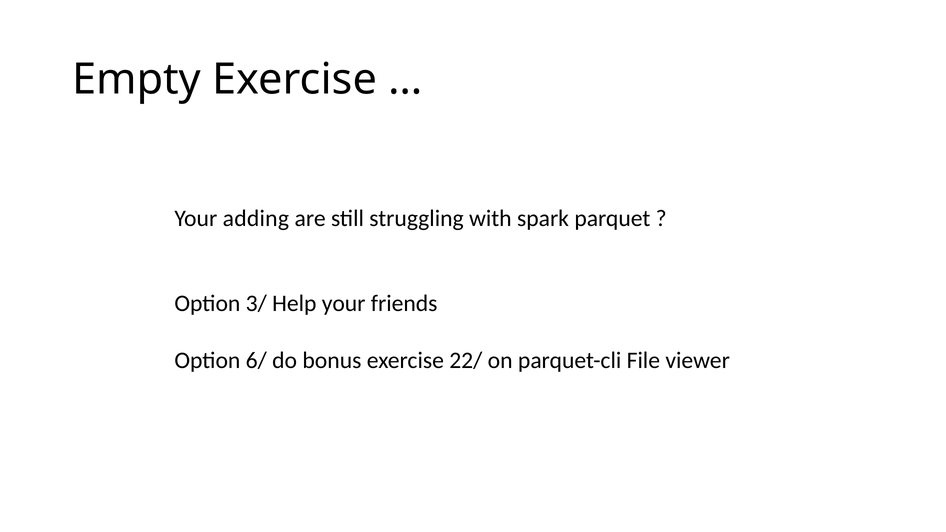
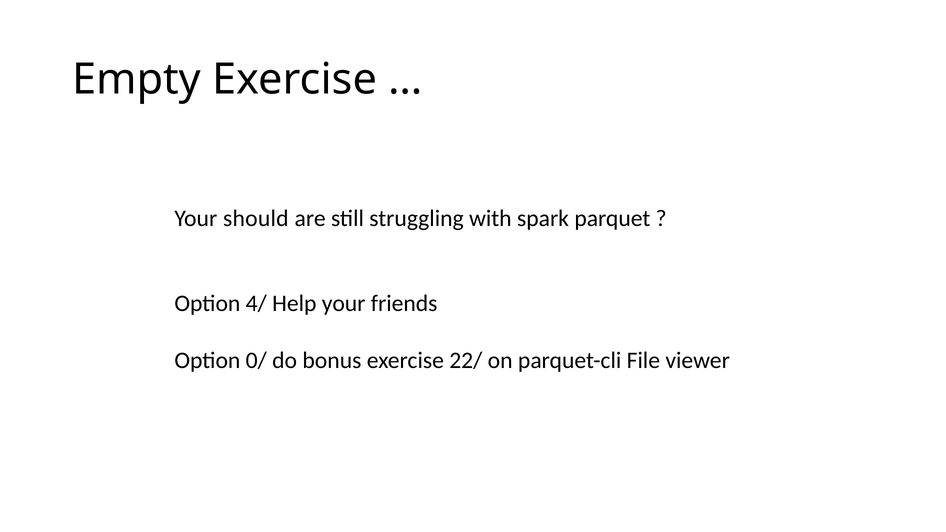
adding: adding -> should
3/: 3/ -> 4/
6/: 6/ -> 0/
